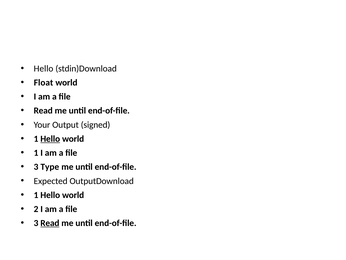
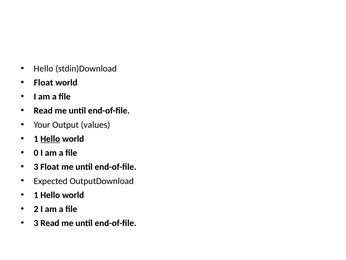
signed: signed -> values
1 at (36, 153): 1 -> 0
3 Type: Type -> Float
Read at (50, 223) underline: present -> none
